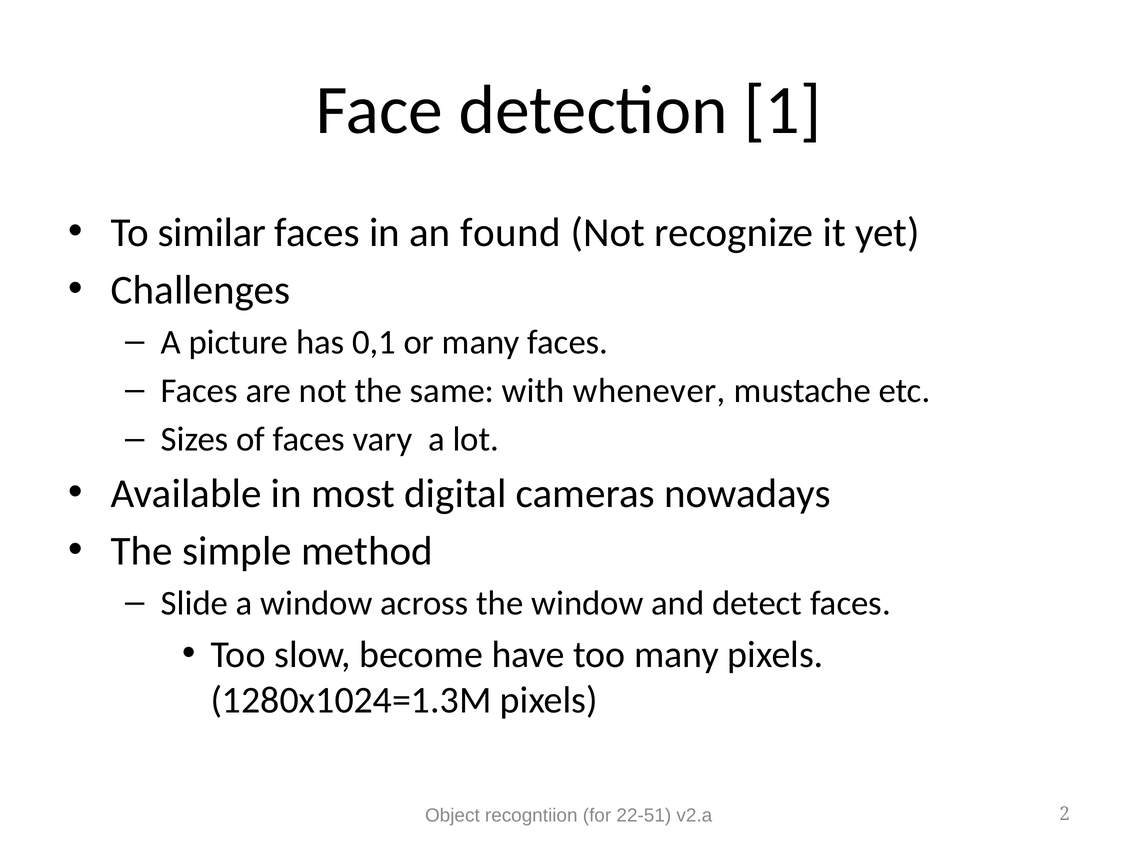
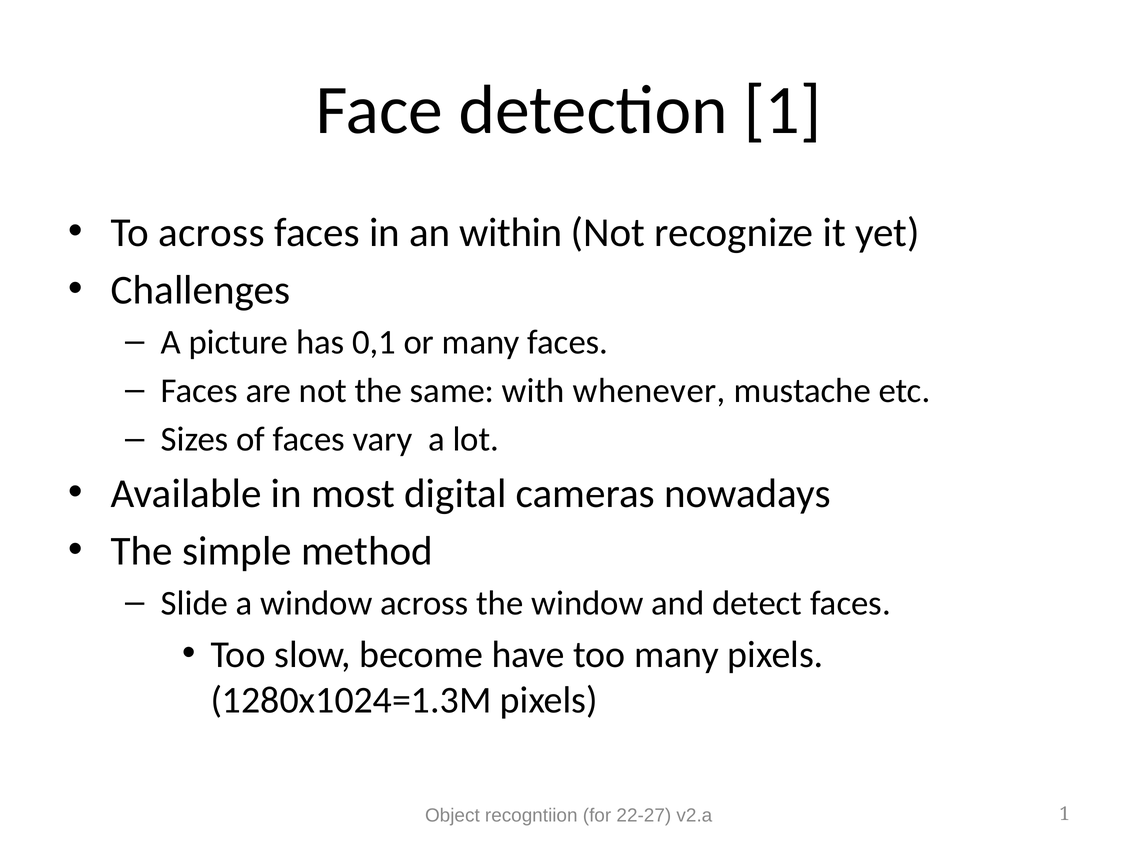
To similar: similar -> across
found: found -> within
22-51: 22-51 -> 22-27
v2.a 2: 2 -> 1
